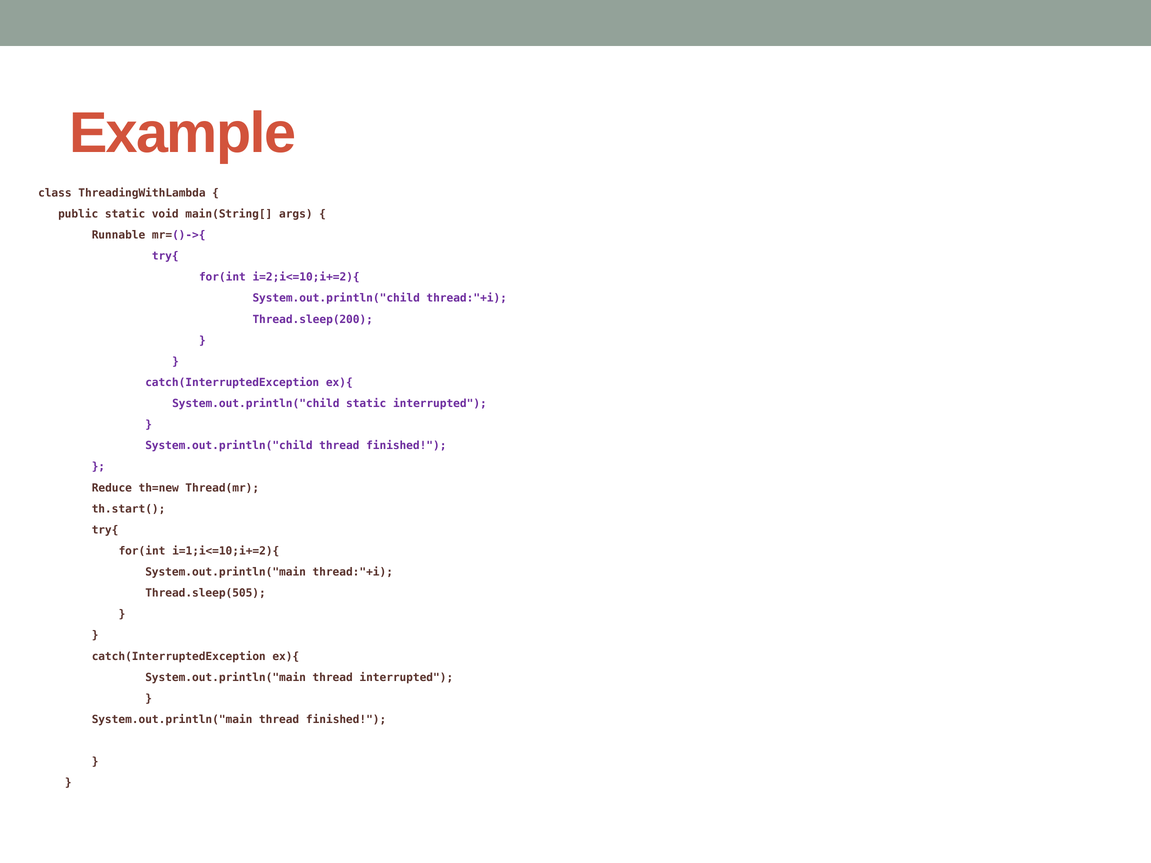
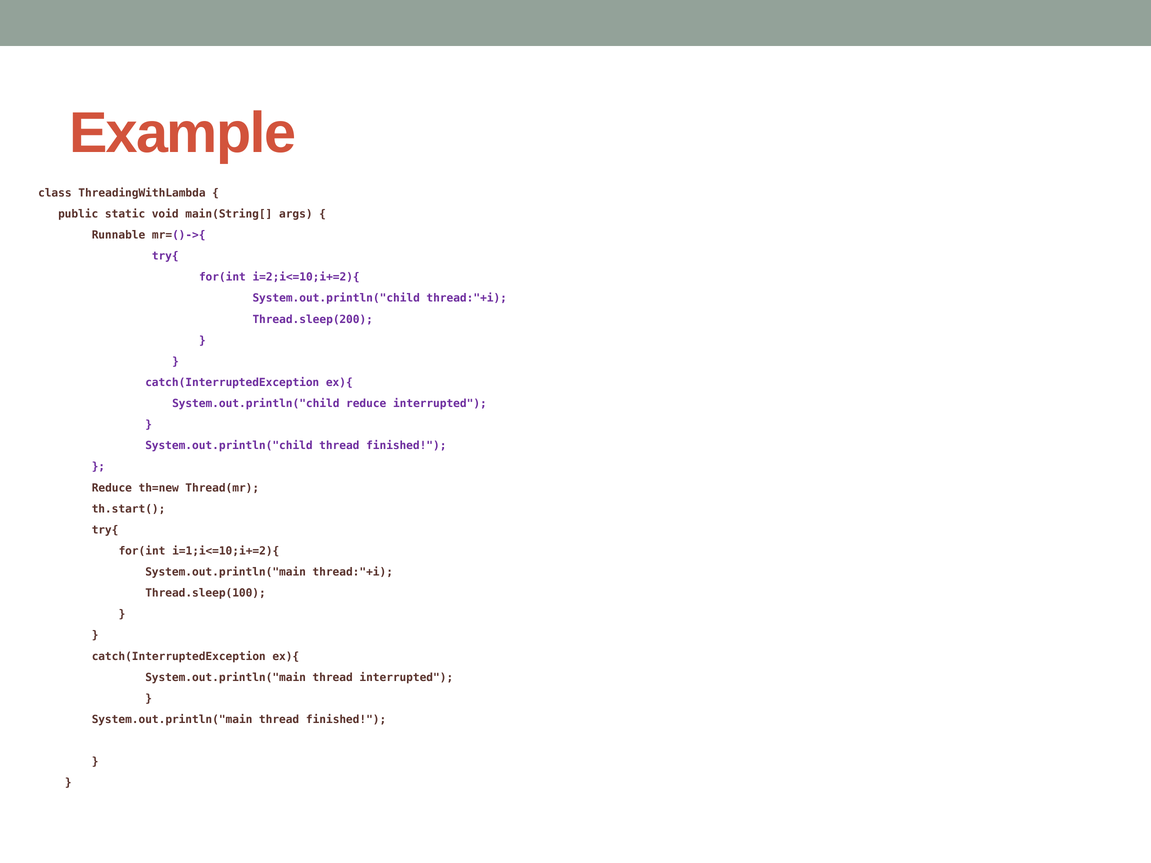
System.out.println("child static: static -> reduce
Thread.sleep(505: Thread.sleep(505 -> Thread.sleep(100
